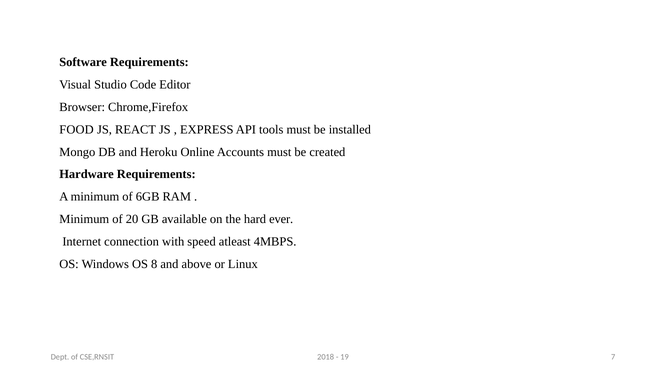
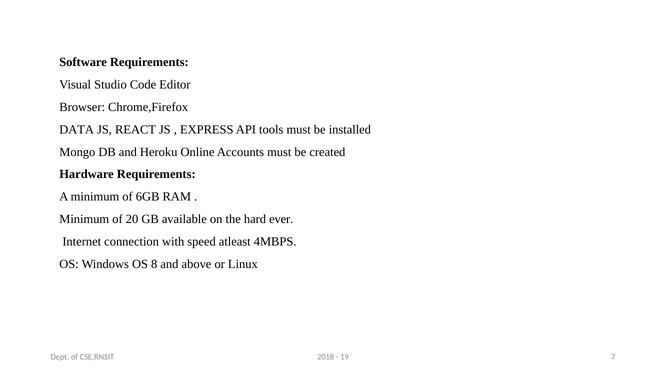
FOOD: FOOD -> DATA
